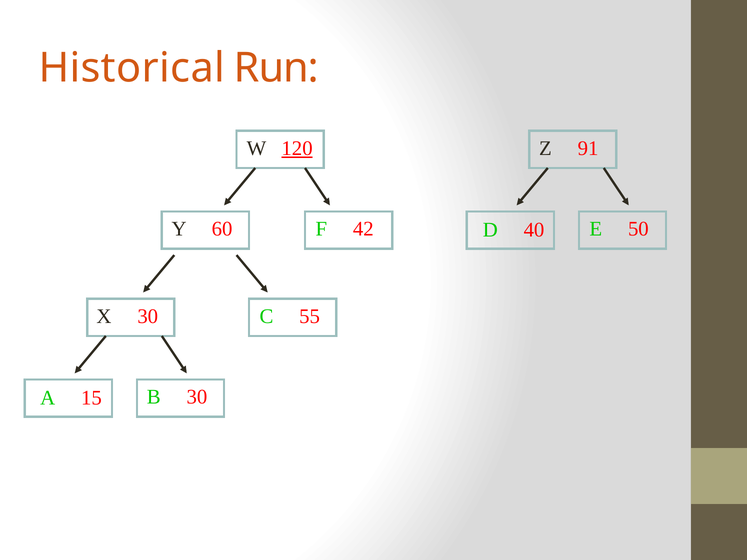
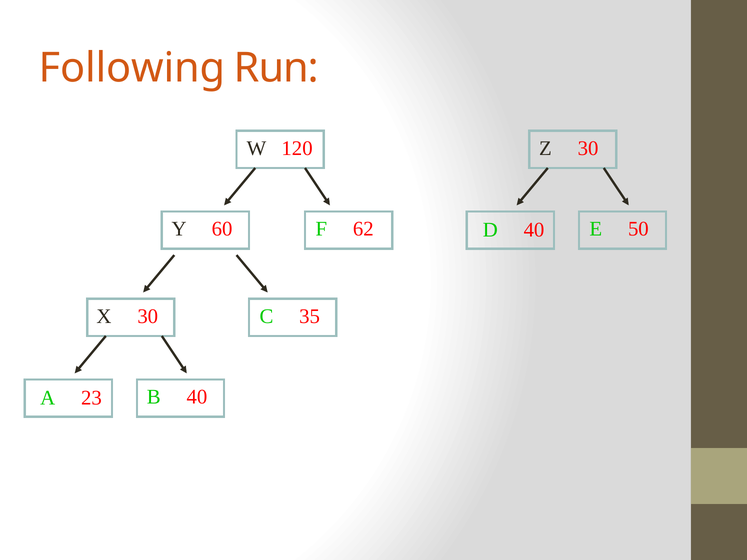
Historical: Historical -> Following
120 underline: present -> none
Z 91: 91 -> 30
42: 42 -> 62
55: 55 -> 35
15: 15 -> 23
B 30: 30 -> 40
